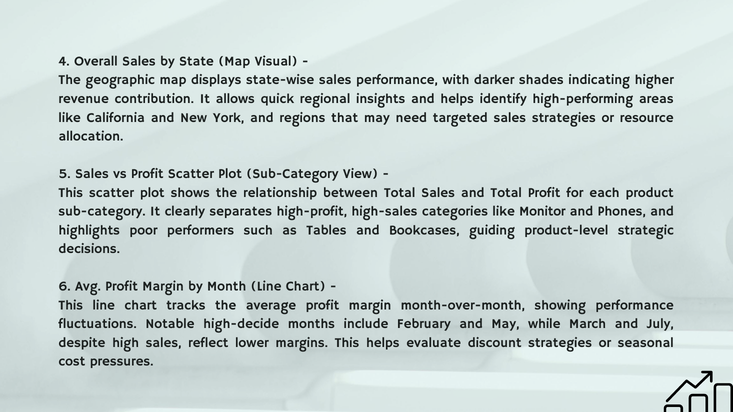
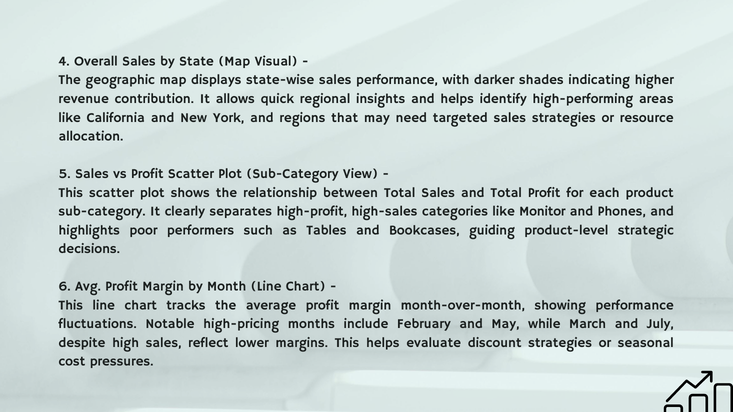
high-decide: high-decide -> high-pricing
